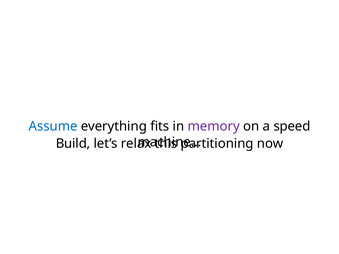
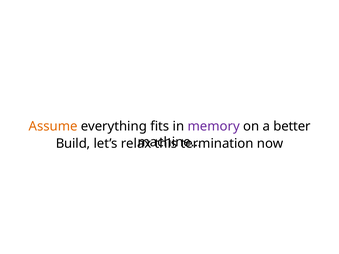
Assume colour: blue -> orange
speed: speed -> better
partitioning: partitioning -> termination
